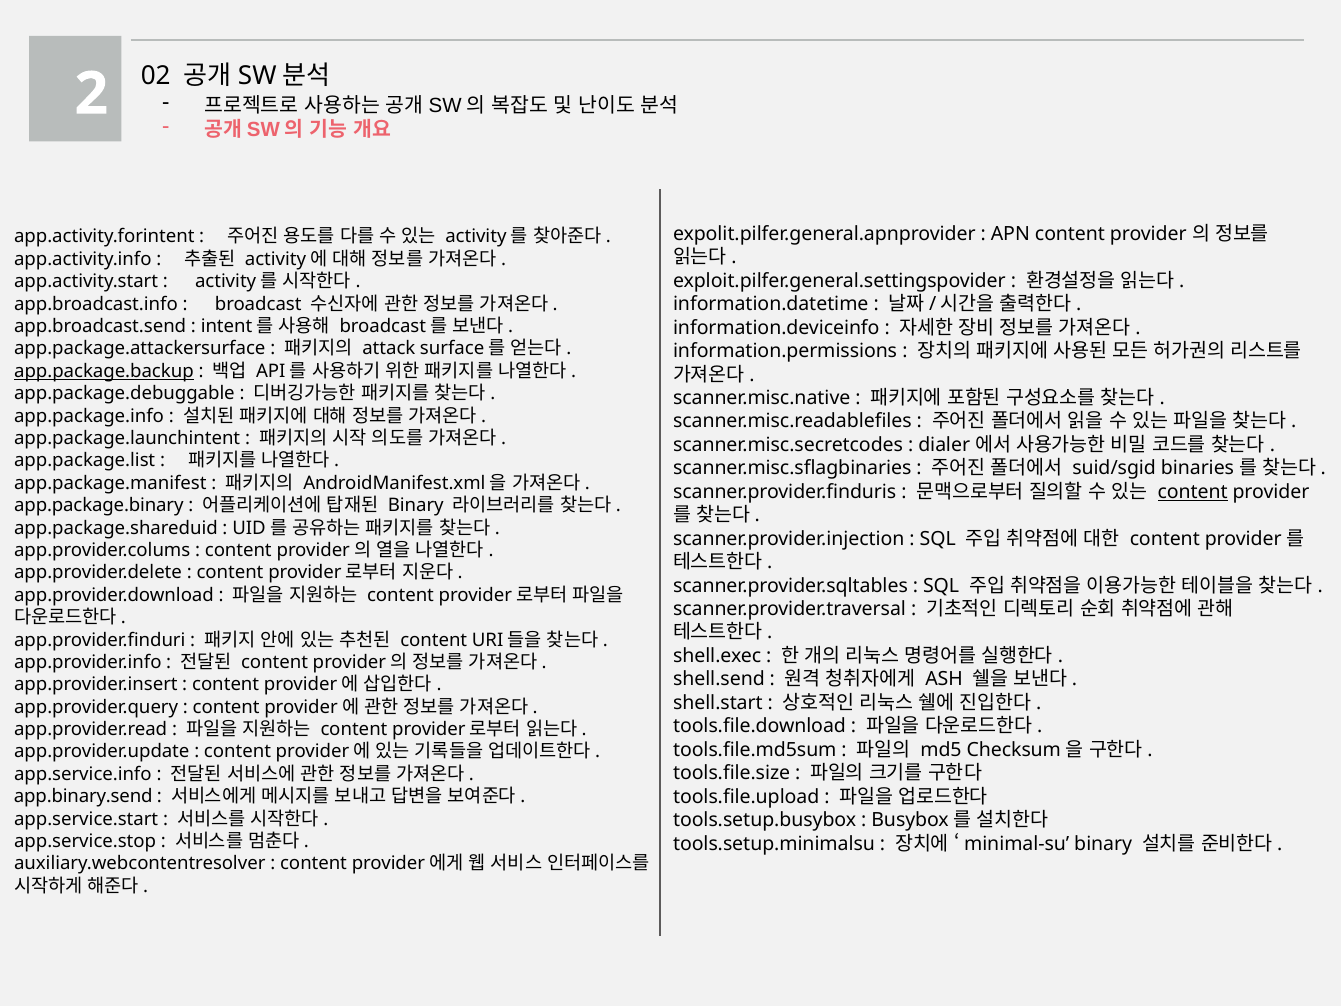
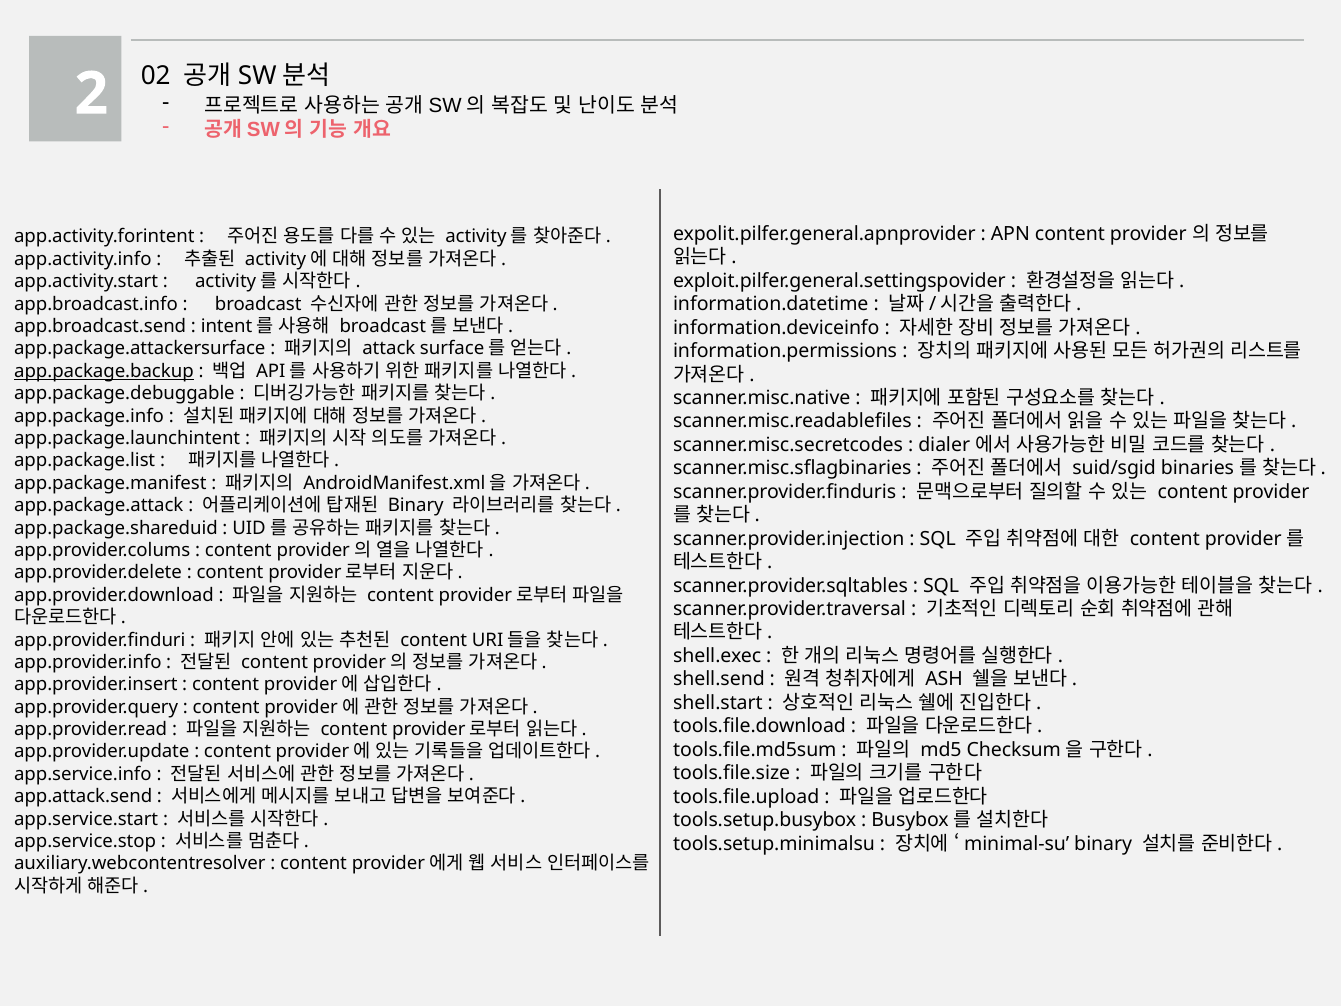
content at (1193, 492) underline: present -> none
app.package.binary: app.package.binary -> app.package.attack
app.binary.send: app.binary.send -> app.attack.send
